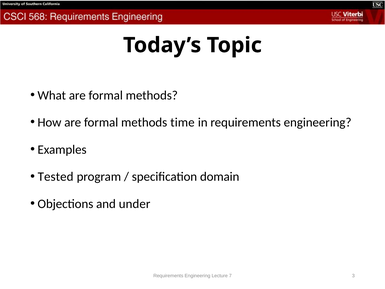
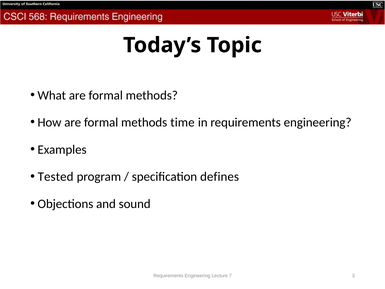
domain: domain -> defines
under: under -> sound
